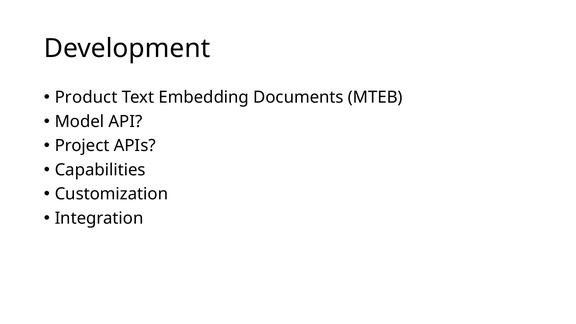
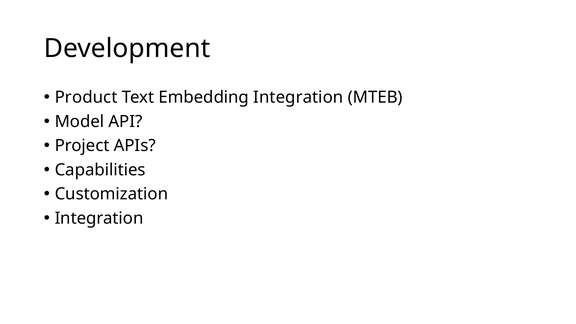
Embedding Documents: Documents -> Integration
